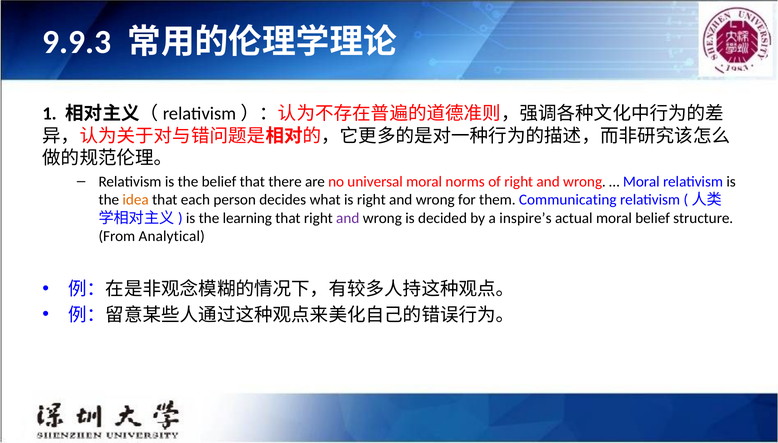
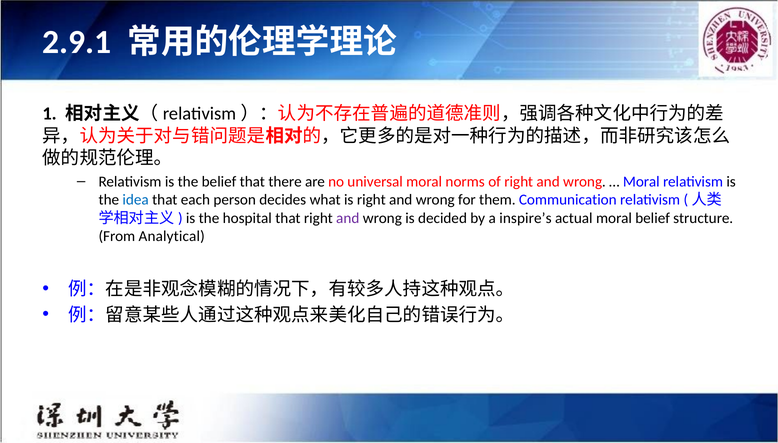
9.9.3: 9.9.3 -> 2.9.1
idea colour: orange -> blue
Communicating: Communicating -> Communication
learning: learning -> hospital
